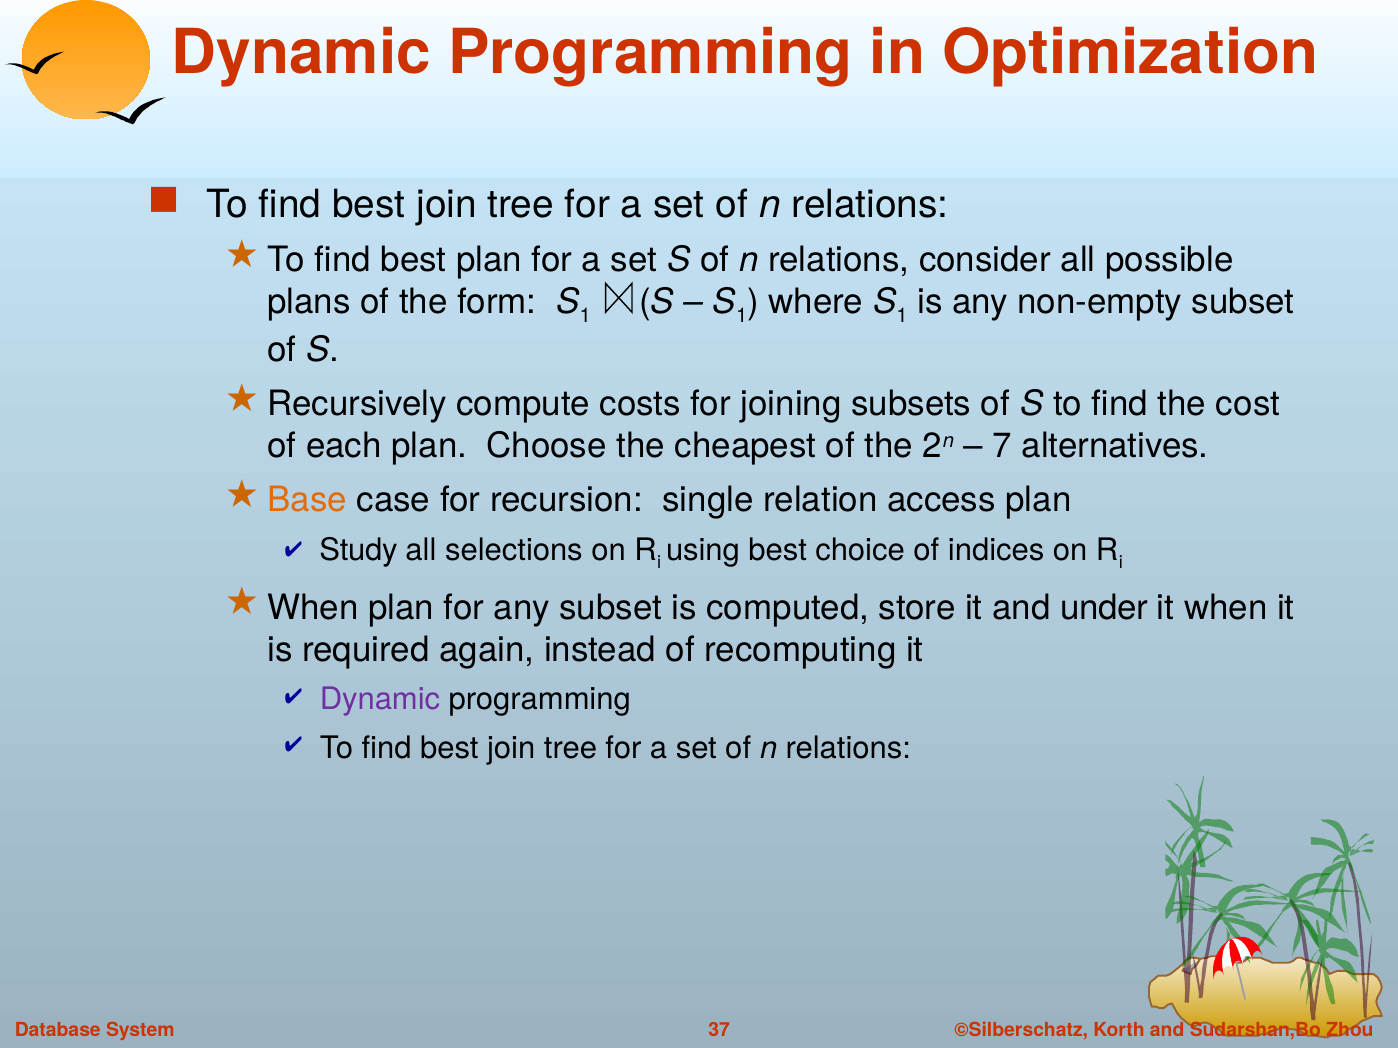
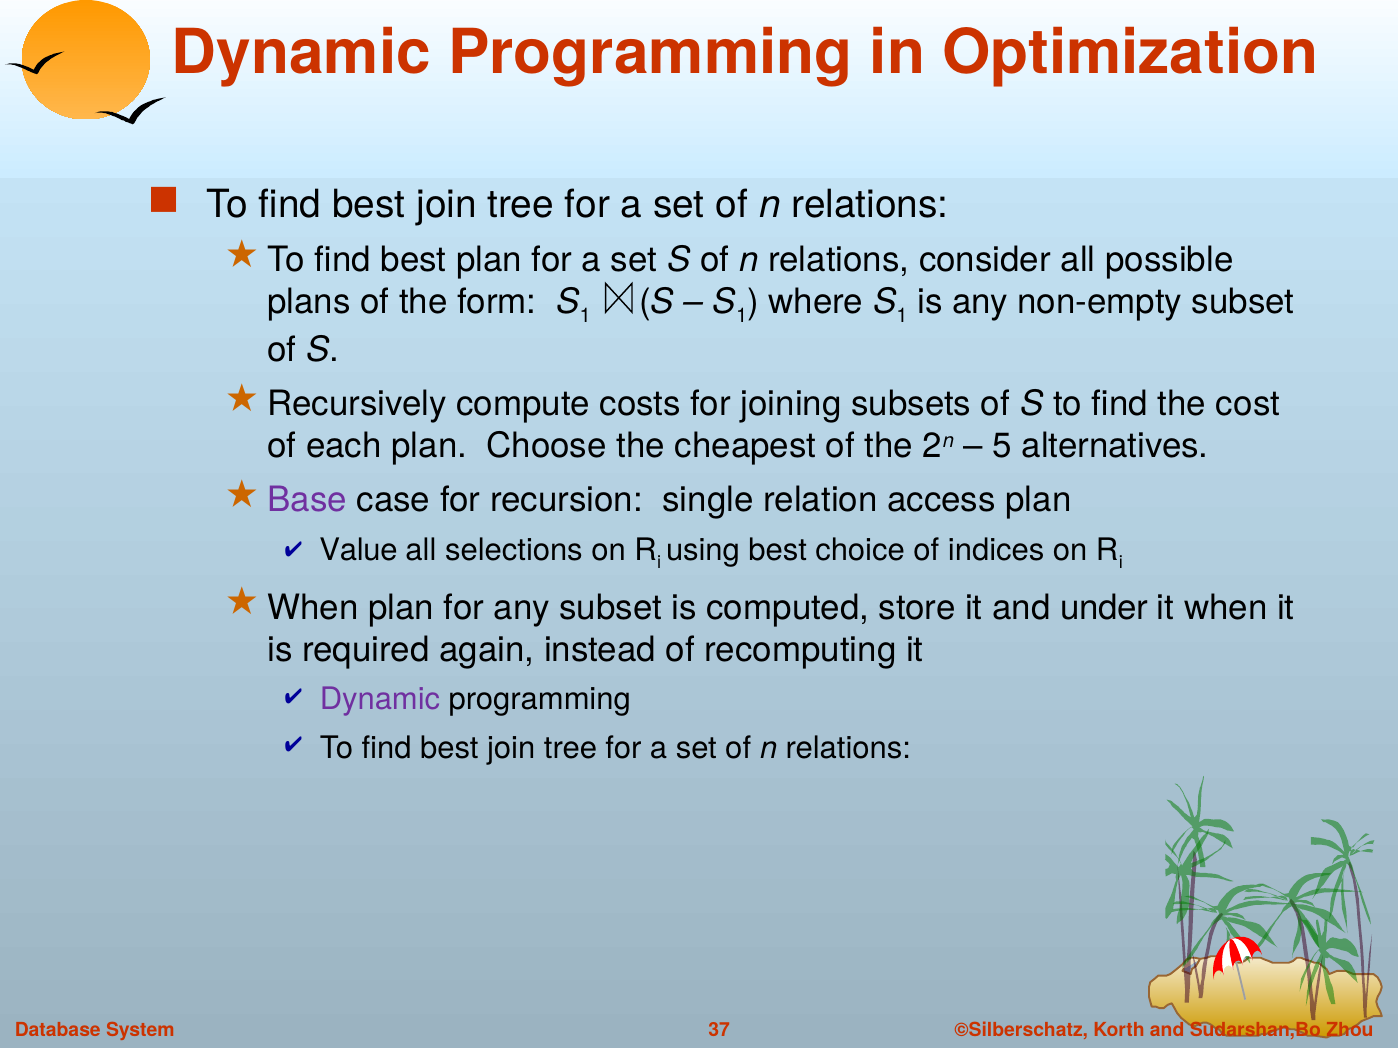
7: 7 -> 5
Base colour: orange -> purple
Study: Study -> Value
